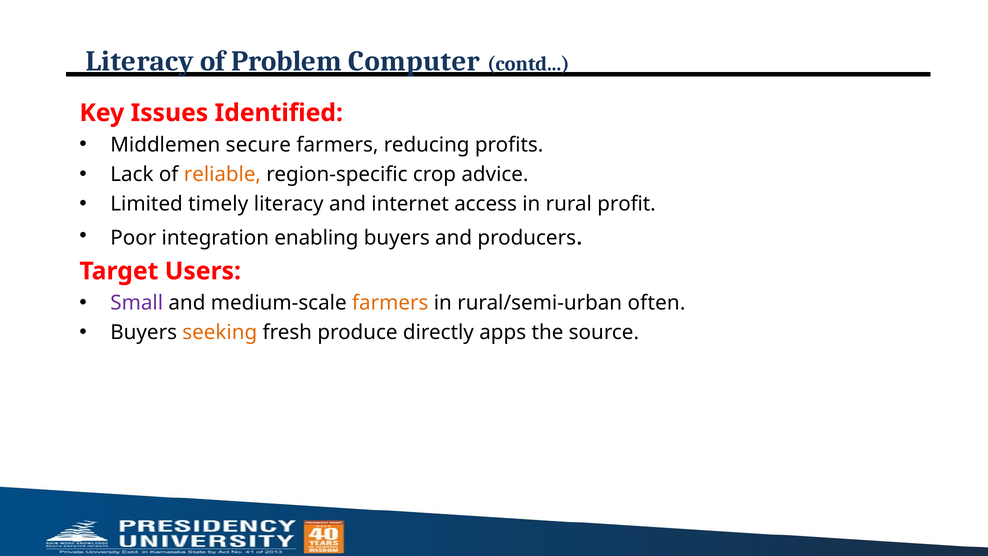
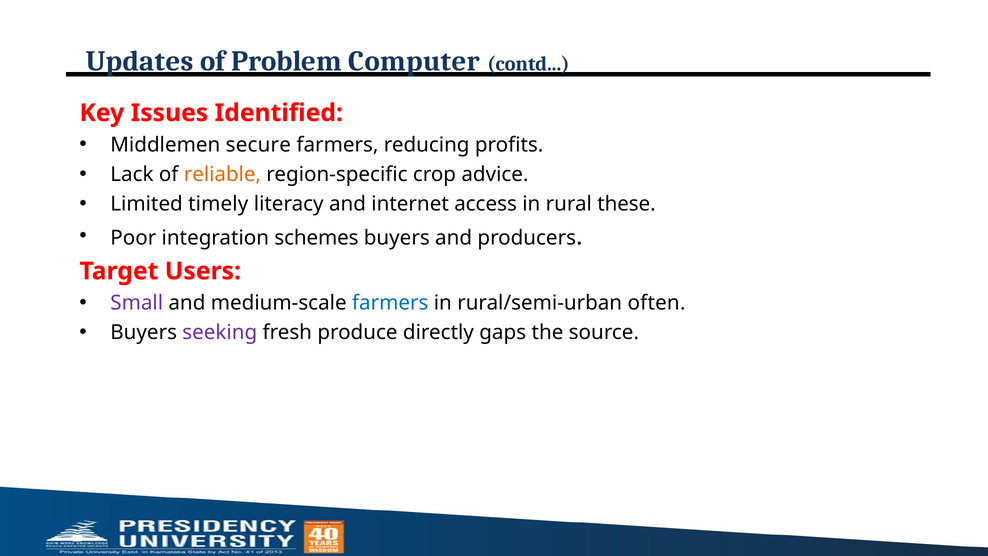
Literacy at (140, 61): Literacy -> Updates
profit: profit -> these
enabling: enabling -> schemes
farmers at (390, 303) colour: orange -> blue
seeking colour: orange -> purple
apps: apps -> gaps
